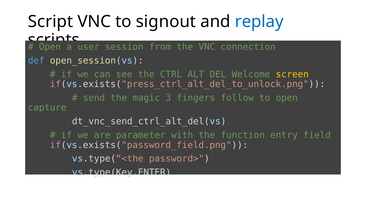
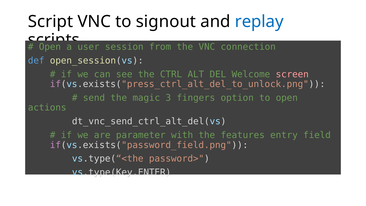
screen colour: yellow -> pink
follow: follow -> option
capture: capture -> actions
function: function -> features
